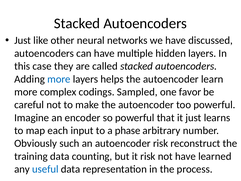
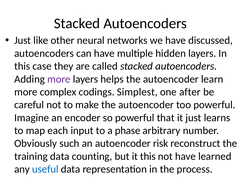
more at (59, 79) colour: blue -> purple
Sampled: Sampled -> Simplest
favor: favor -> after
it risk: risk -> this
